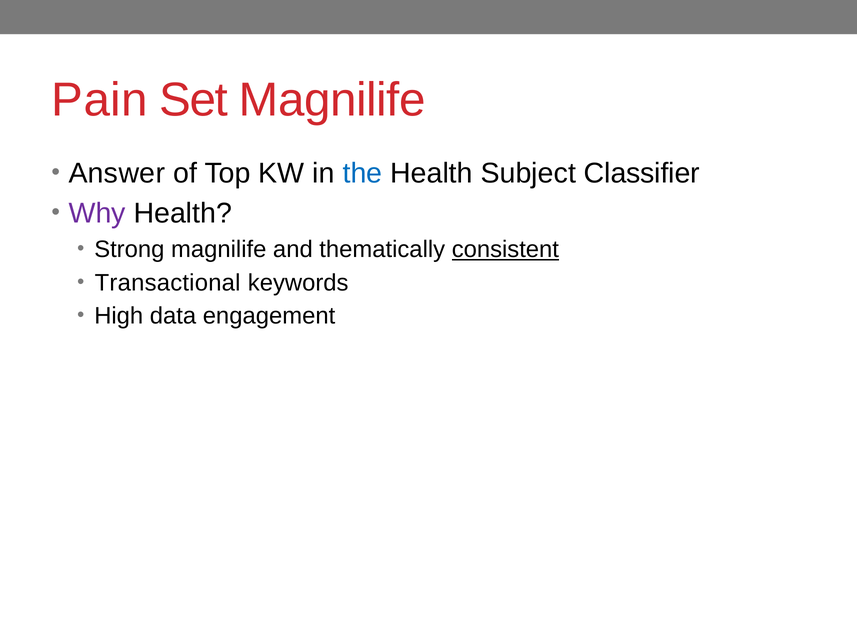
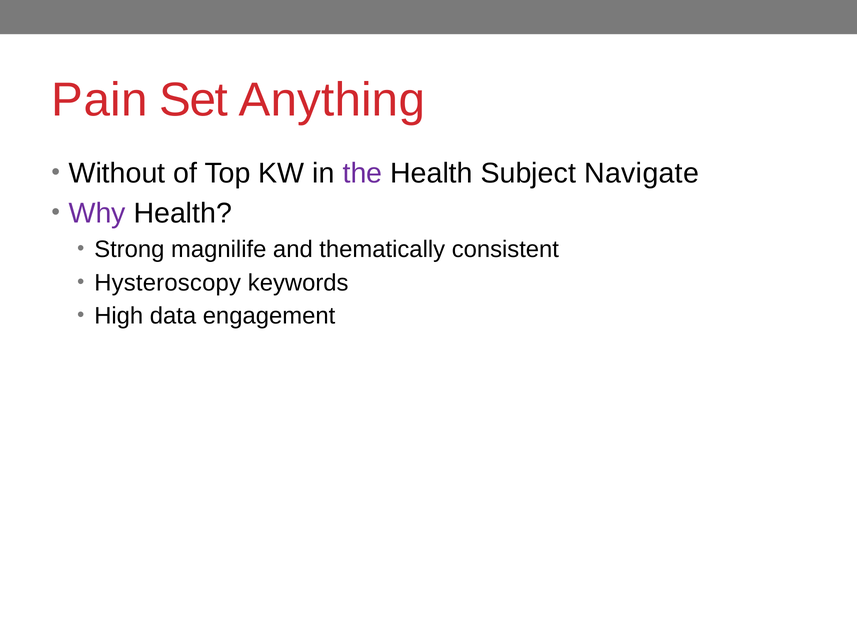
Set Magnilife: Magnilife -> Anything
Answer: Answer -> Without
the colour: blue -> purple
Classifier: Classifier -> Navigate
consistent underline: present -> none
Transactional: Transactional -> Hysteroscopy
